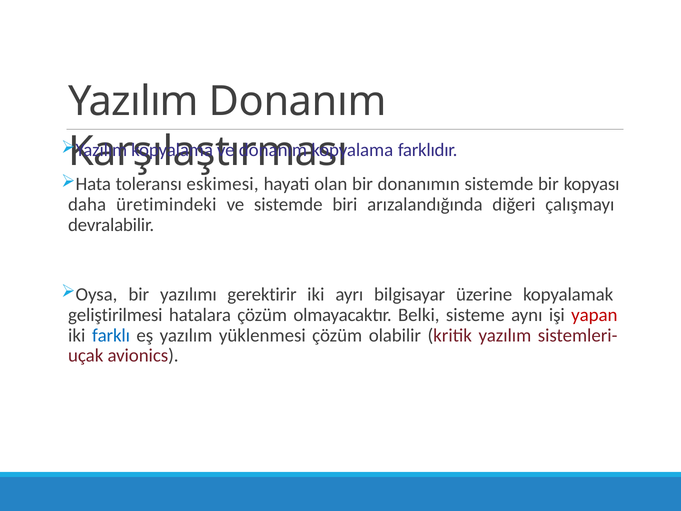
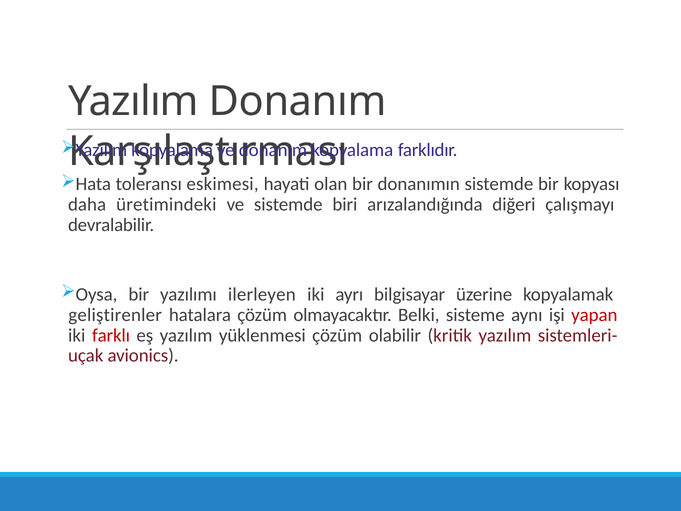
gerektirir: gerektirir -> ilerleyen
geliştirilmesi: geliştirilmesi -> geliştirenler
farklı colour: blue -> red
